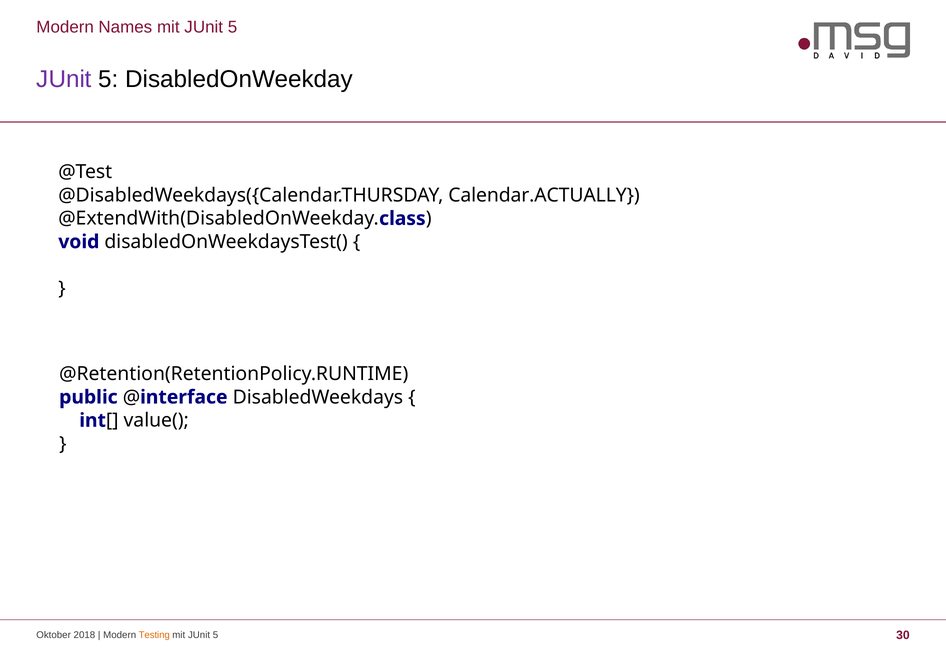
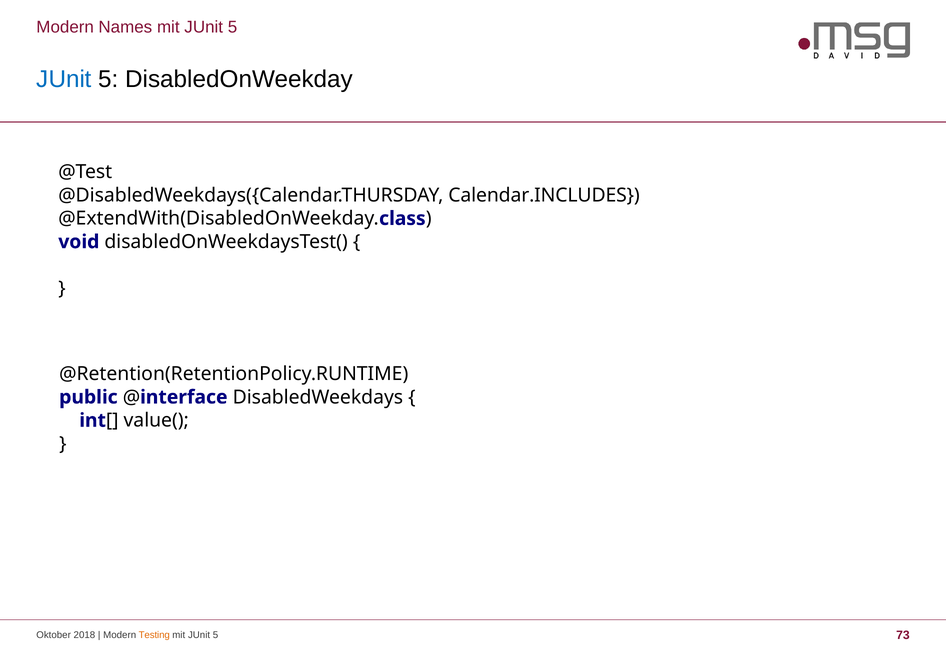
JUnit at (64, 79) colour: purple -> blue
Calendar.ACTUALLY: Calendar.ACTUALLY -> Calendar.INCLUDES
30: 30 -> 73
